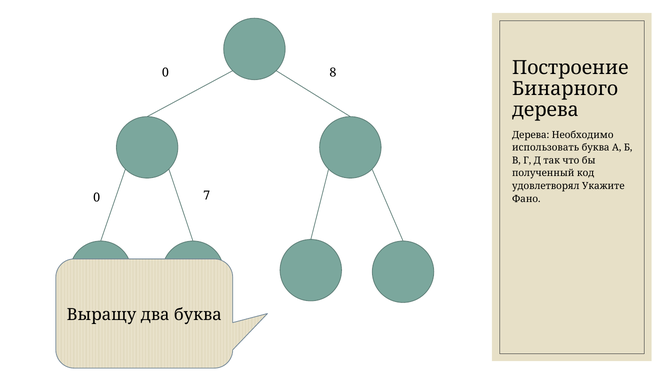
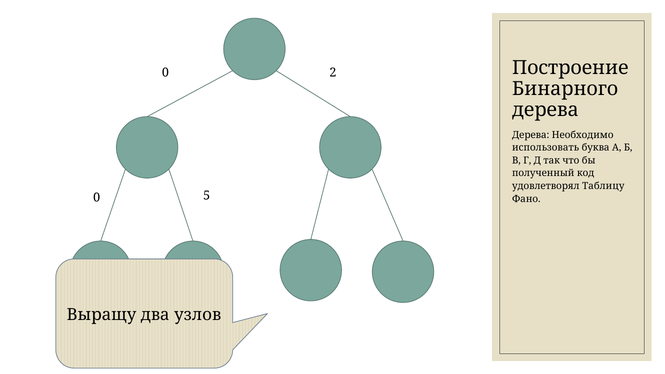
8: 8 -> 2
Укажите: Укажите -> Таблицу
7: 7 -> 5
два буква: буква -> узлов
